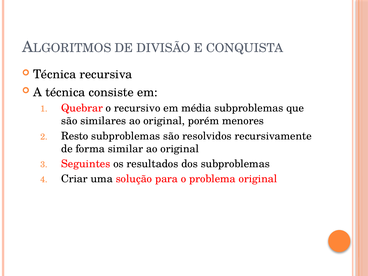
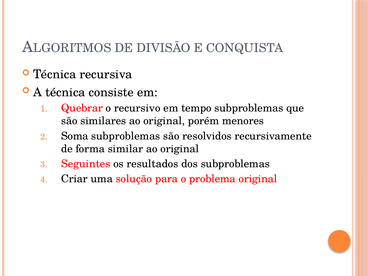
média: média -> tempo
Resto: Resto -> Soma
